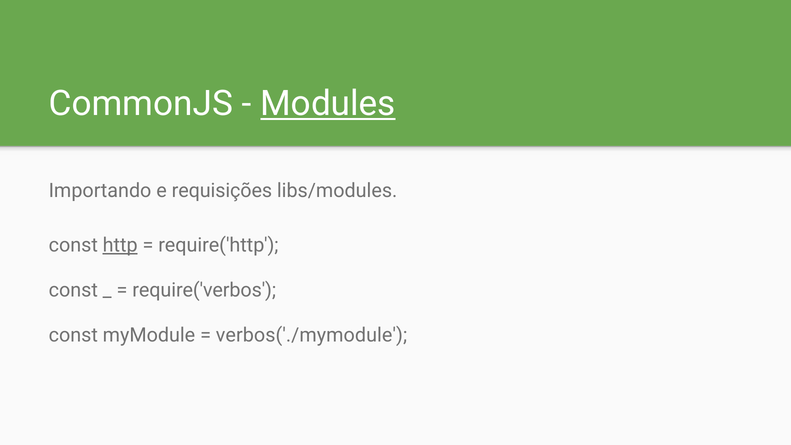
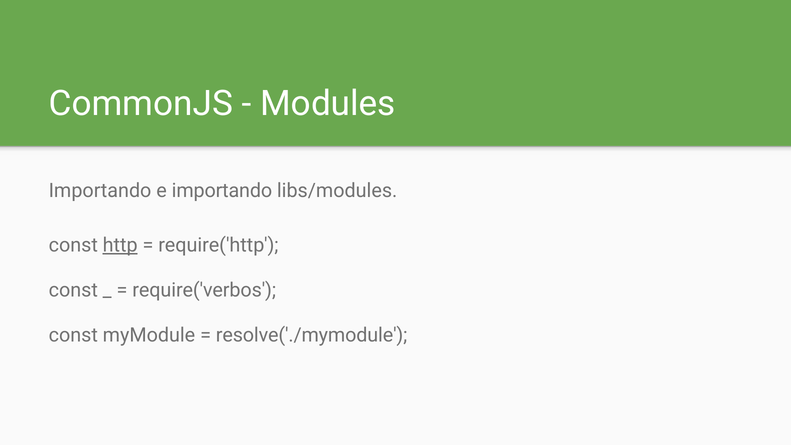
Modules underline: present -> none
e requisições: requisições -> importando
verbos('./mymodule: verbos('./mymodule -> resolve('./mymodule
